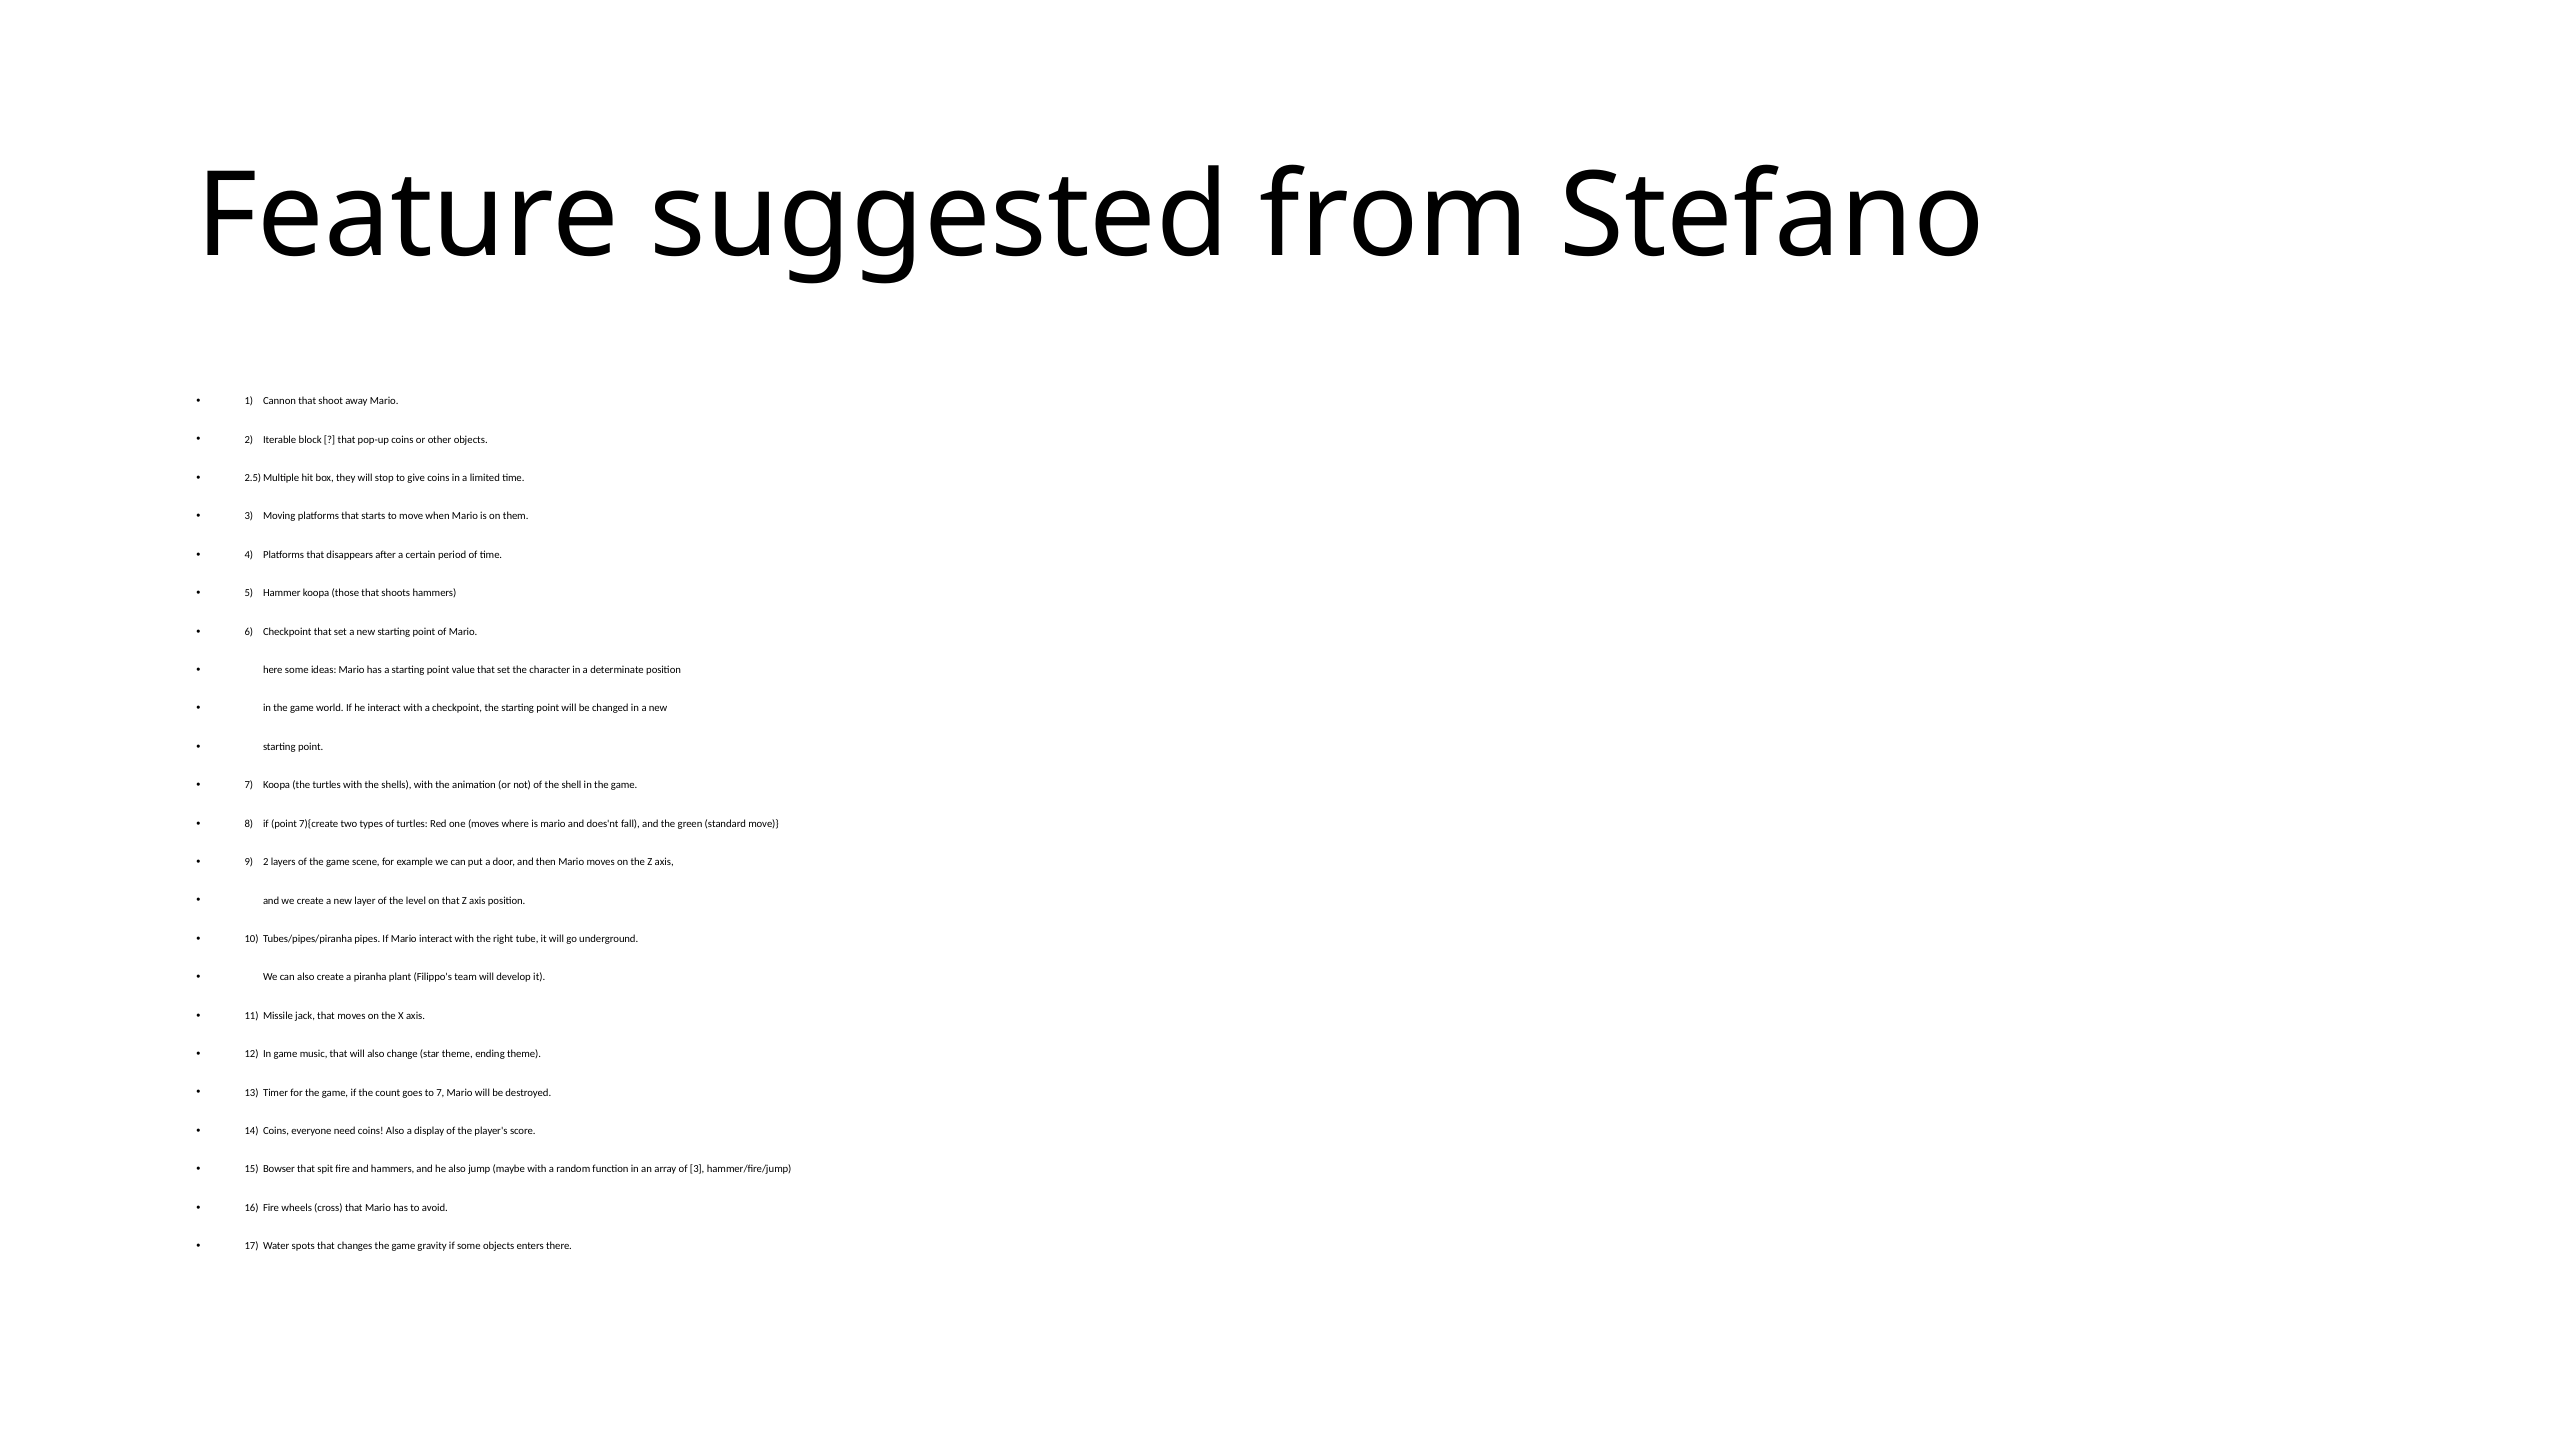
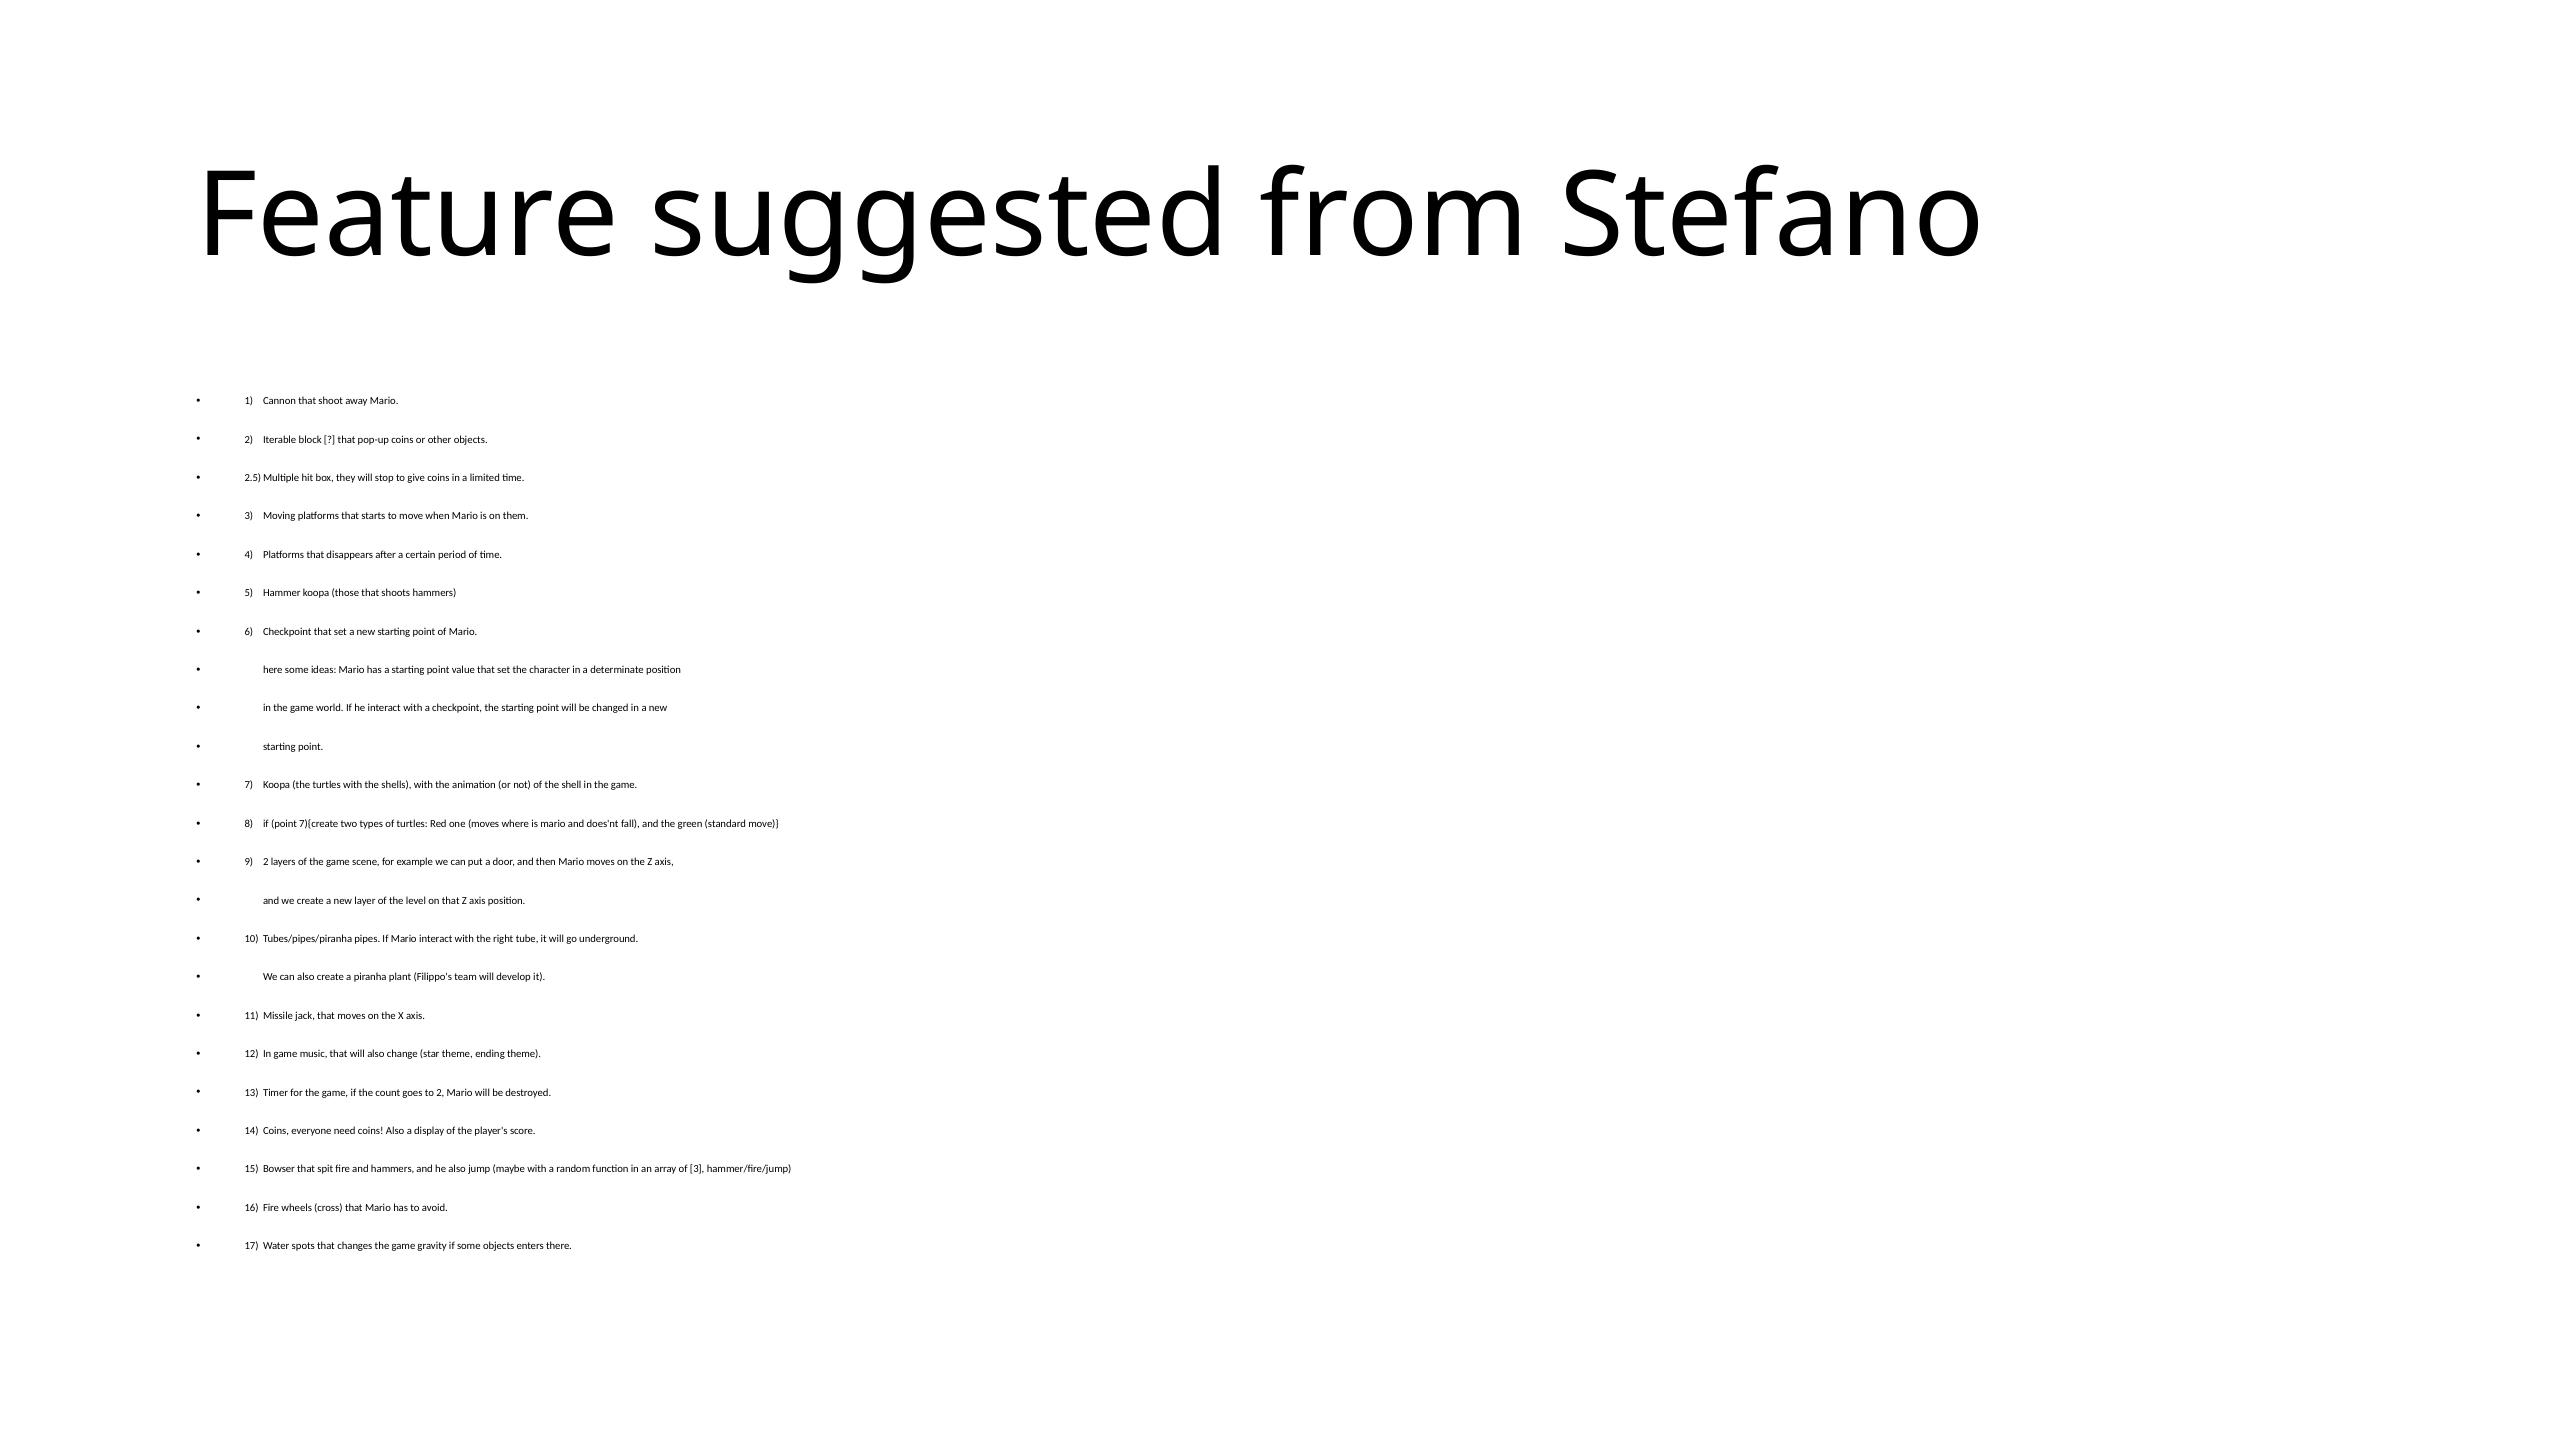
to 7: 7 -> 2
